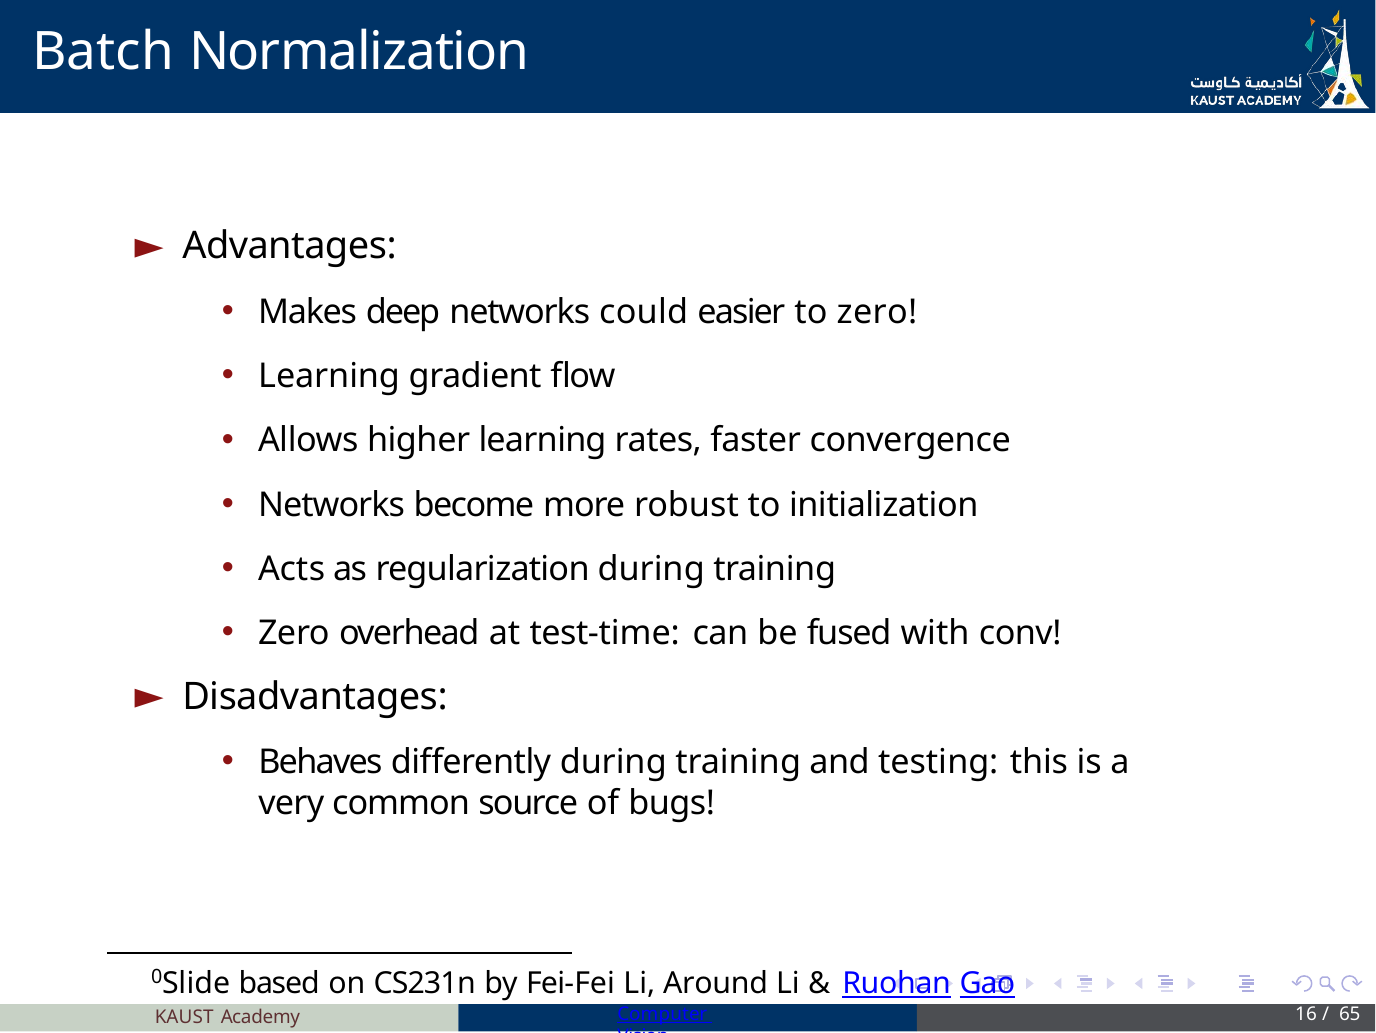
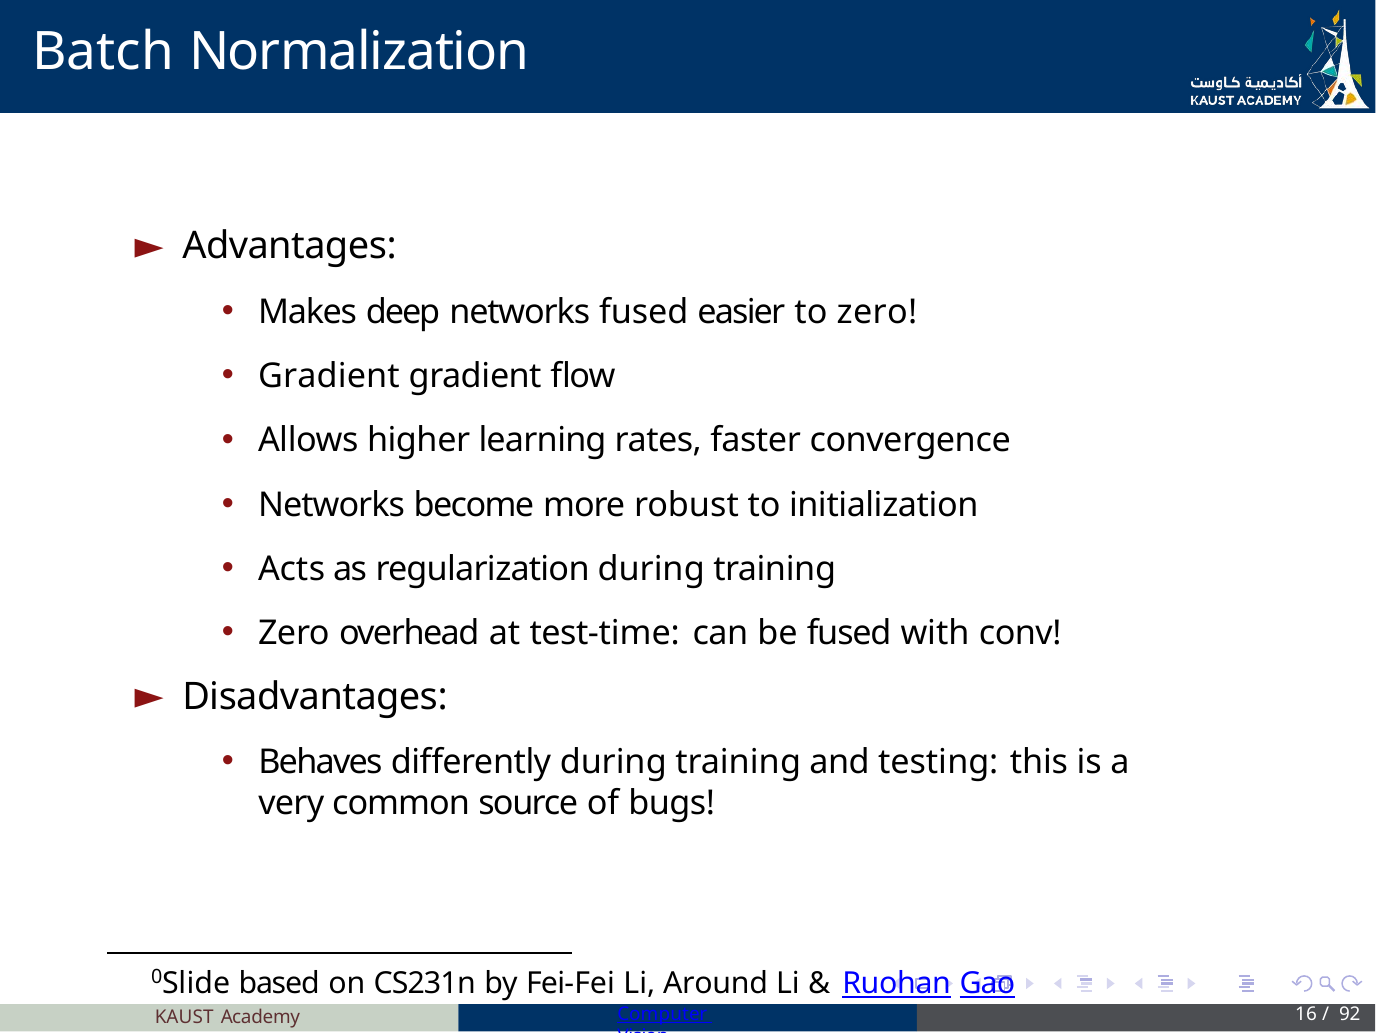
networks could: could -> fused
Learning at (329, 376): Learning -> Gradient
65: 65 -> 92
